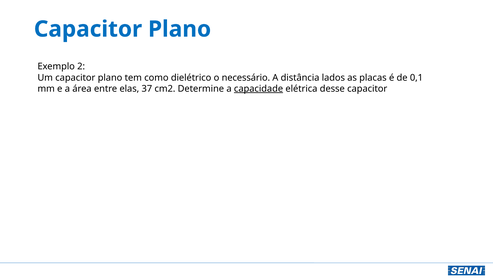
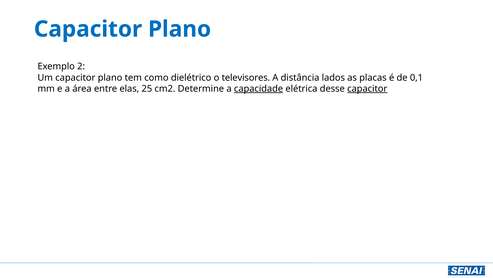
necessário: necessário -> televisores
37: 37 -> 25
capacitor at (367, 89) underline: none -> present
